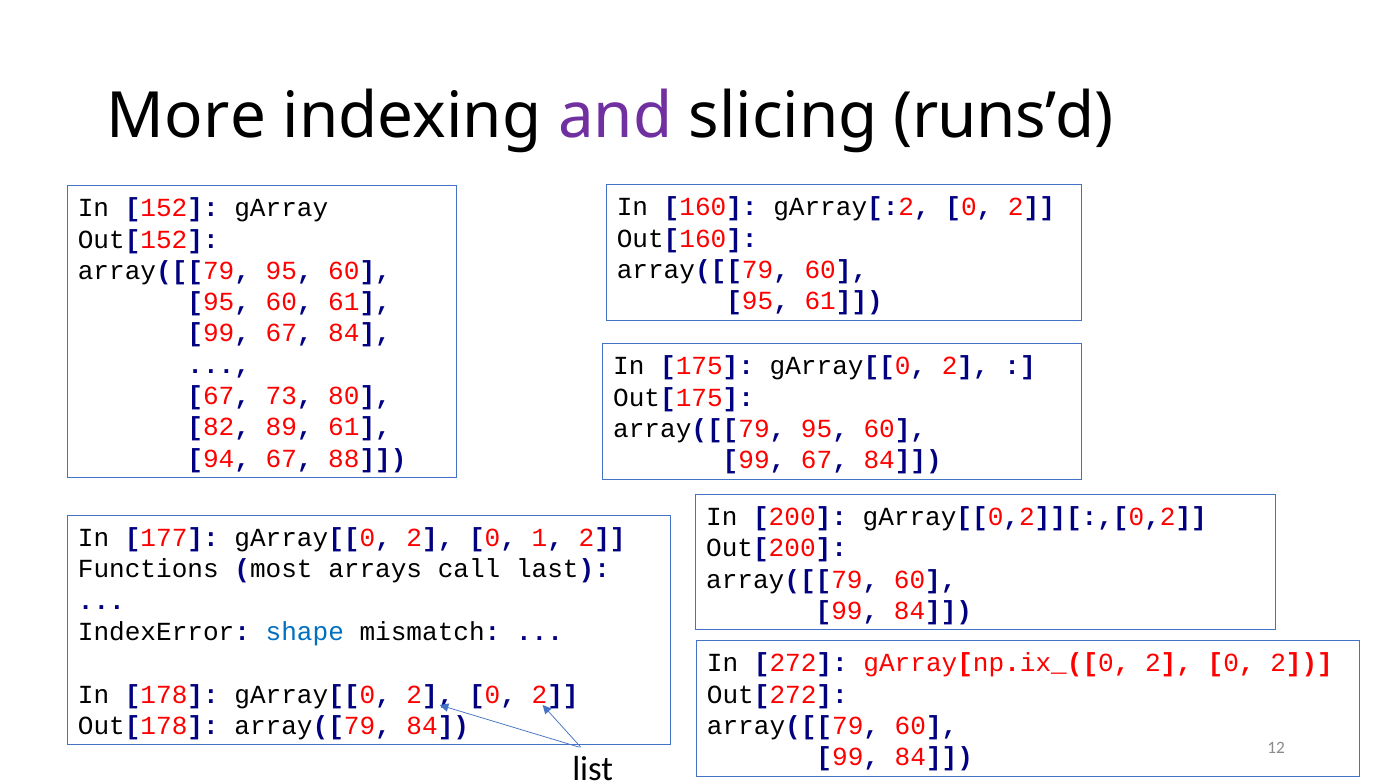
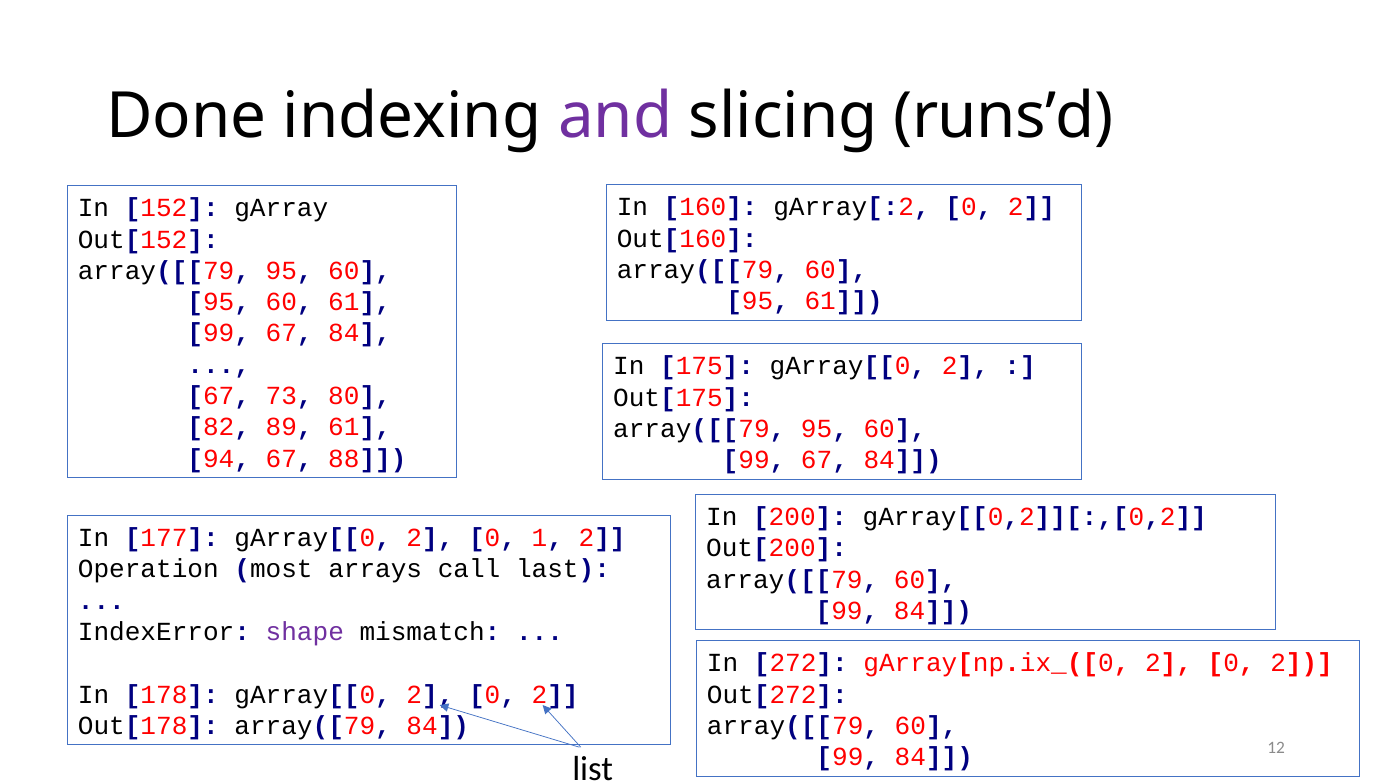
More: More -> Done
Functions: Functions -> Operation
shape colour: blue -> purple
